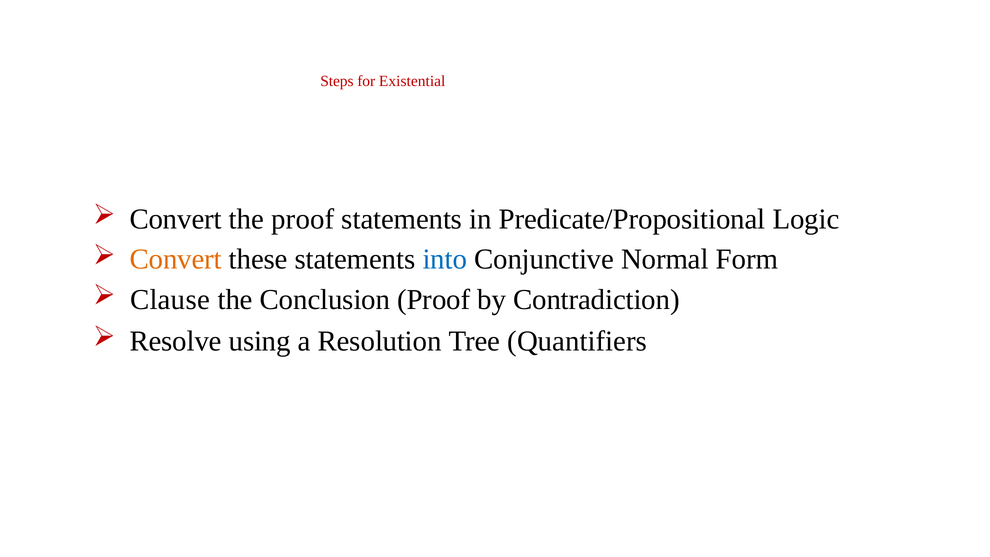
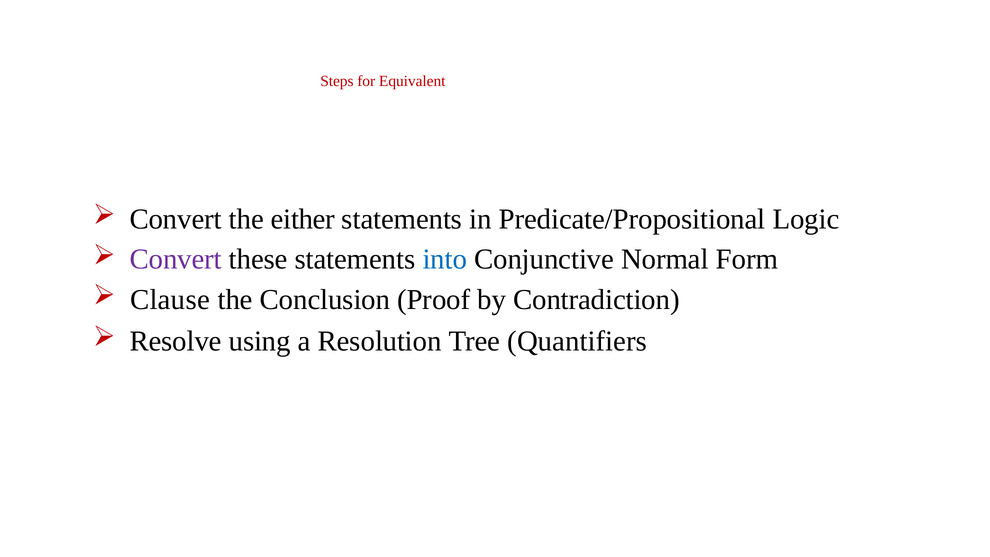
Existential: Existential -> Equivalent
the proof: proof -> either
Convert at (176, 259) colour: orange -> purple
